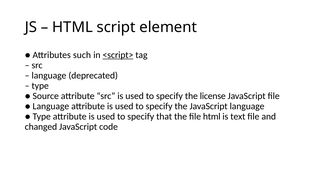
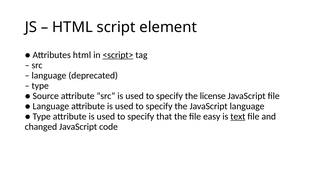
Attributes such: such -> html
file html: html -> easy
text underline: none -> present
